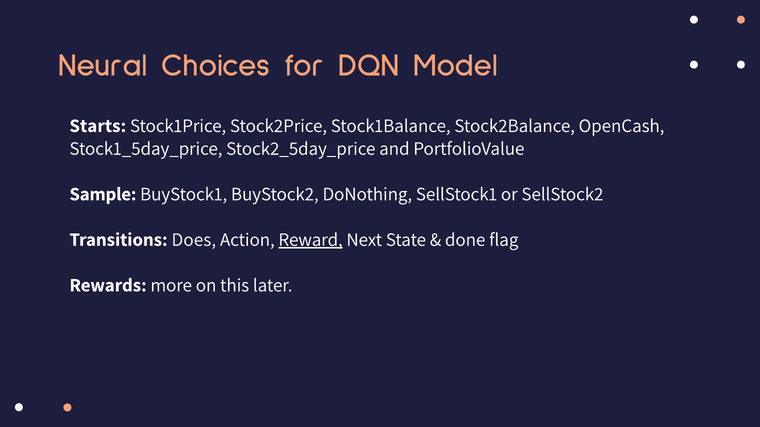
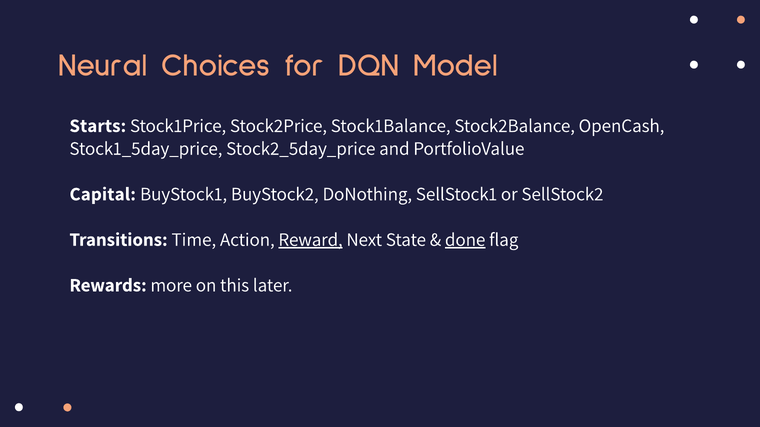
Sample: Sample -> Capital
Does: Does -> Time
done underline: none -> present
